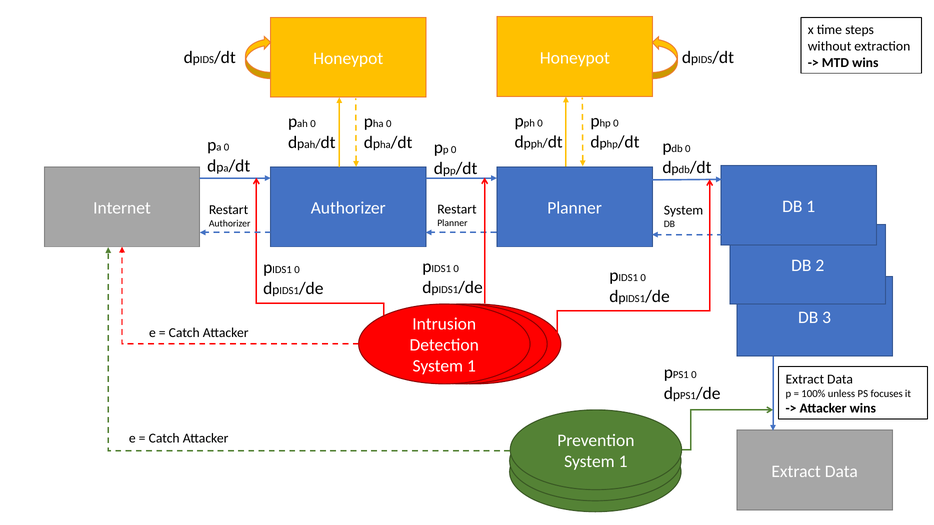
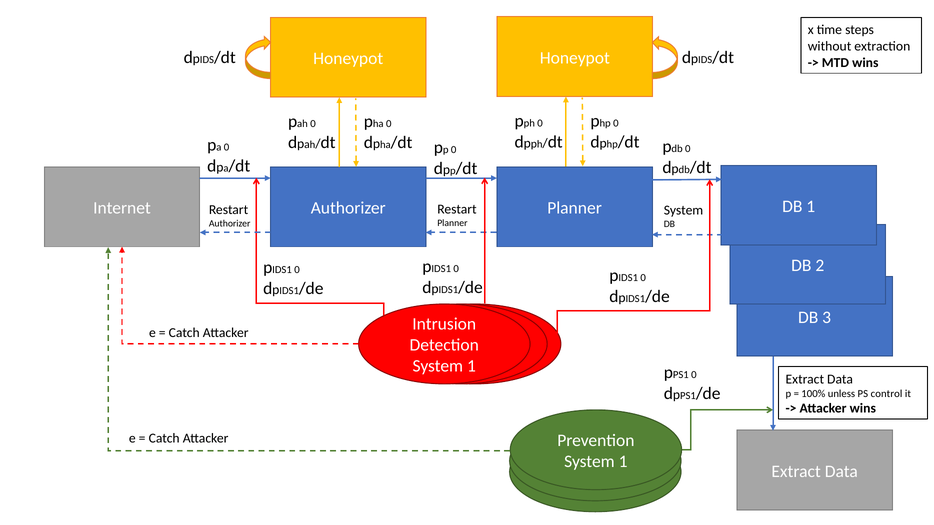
focuses: focuses -> control
